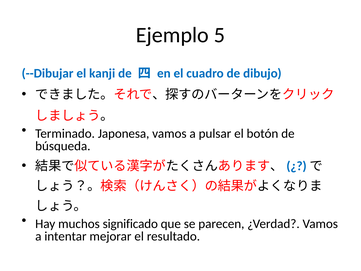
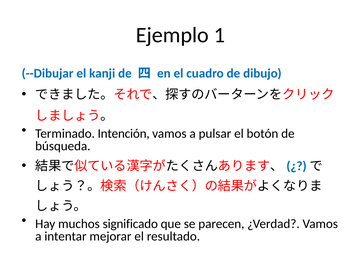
5: 5 -> 1
Japonesa: Japonesa -> Intención
